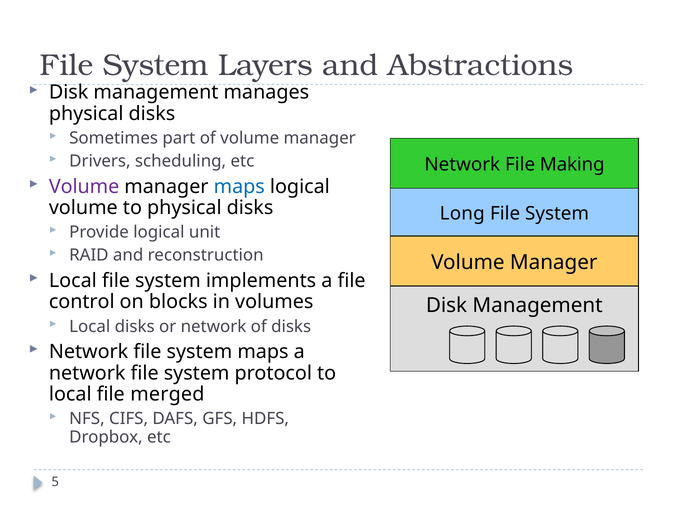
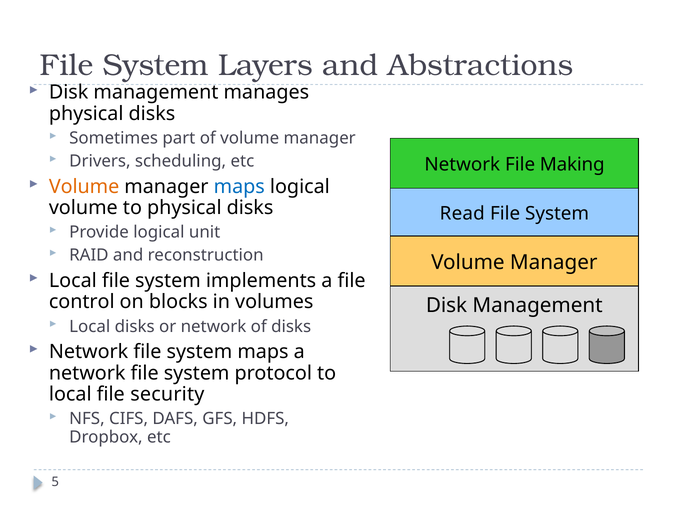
Volume at (84, 187) colour: purple -> orange
Long: Long -> Read
merged: merged -> security
